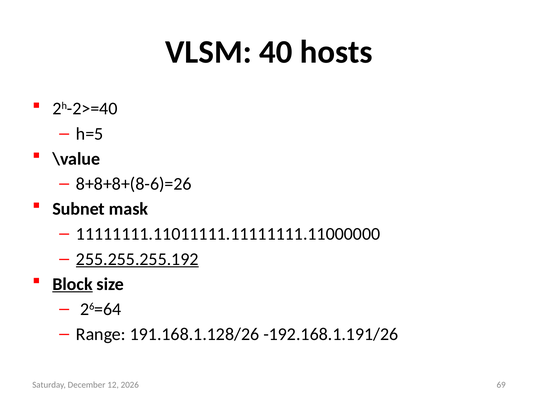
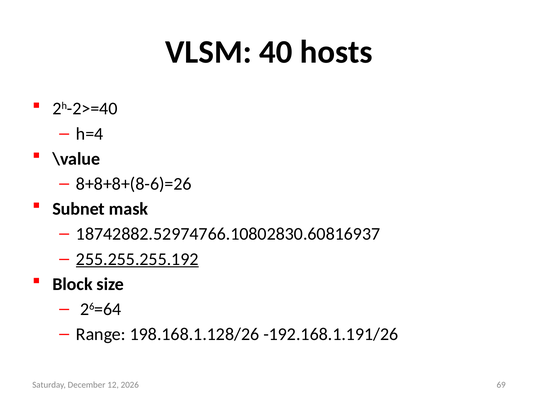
h=5: h=5 -> h=4
11111111.11011111.11111111.11000000: 11111111.11011111.11111111.11000000 -> 18742882.52974766.10802830.60816937
Block underline: present -> none
191.168.1.128/26: 191.168.1.128/26 -> 198.168.1.128/26
